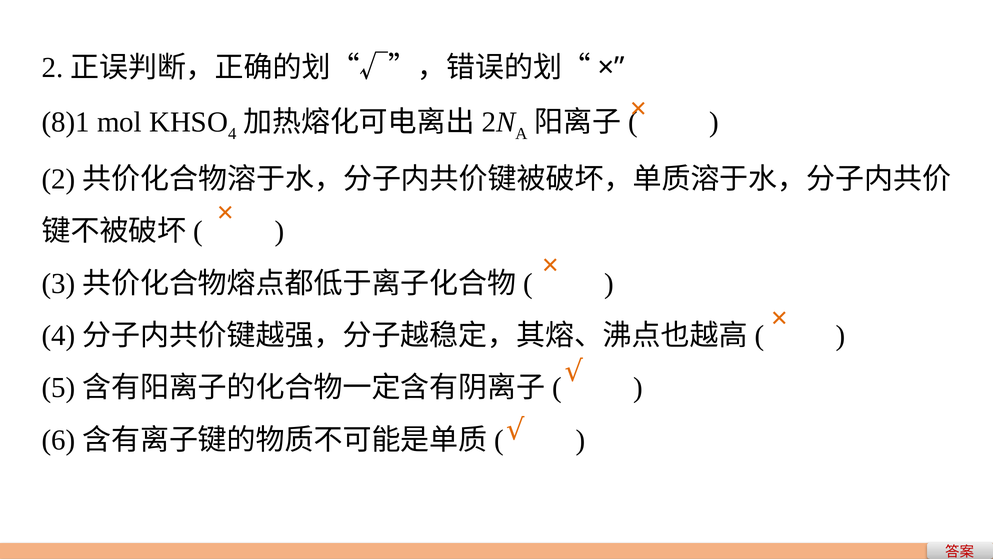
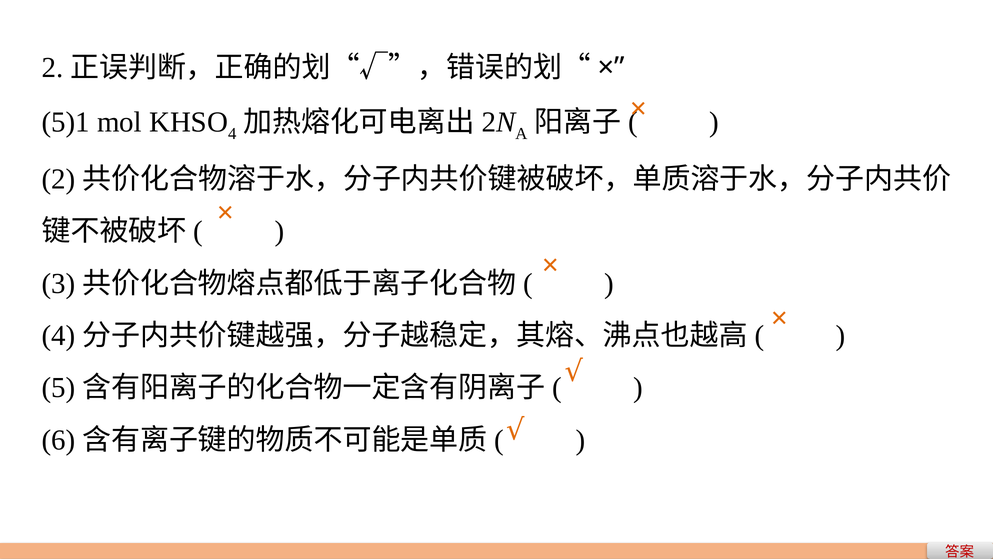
8)1: 8)1 -> 5)1
